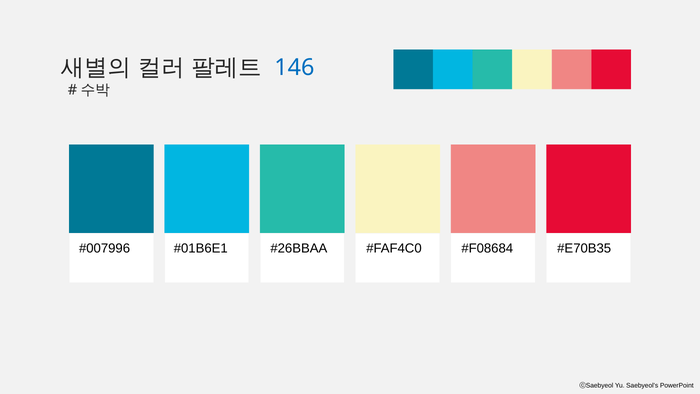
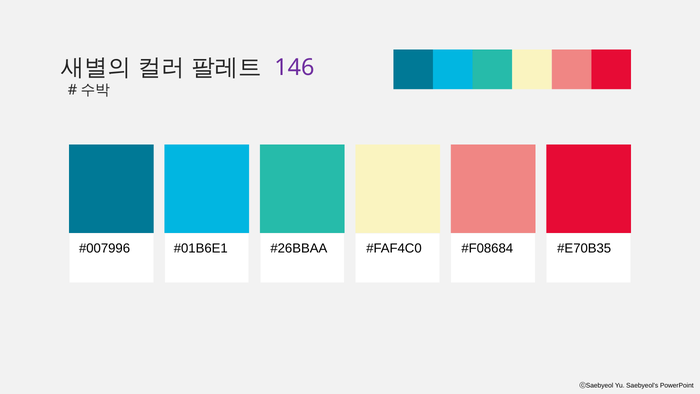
146 colour: blue -> purple
